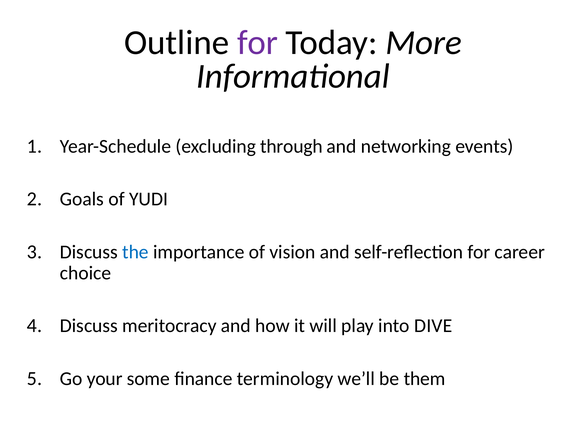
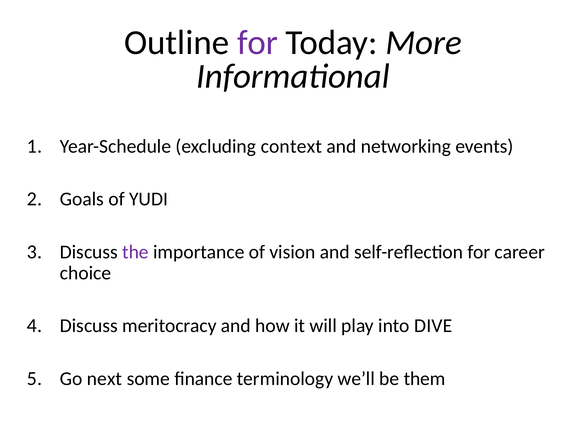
through: through -> context
the colour: blue -> purple
your: your -> next
